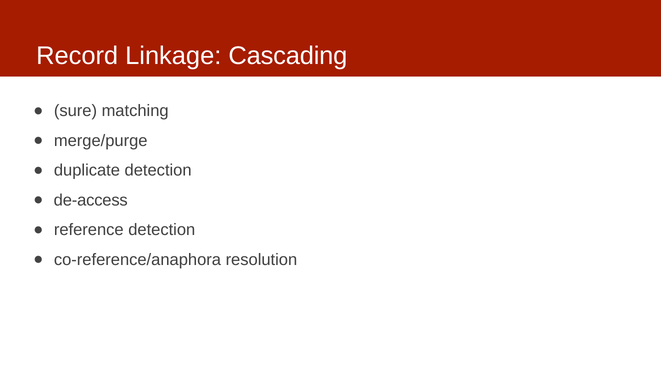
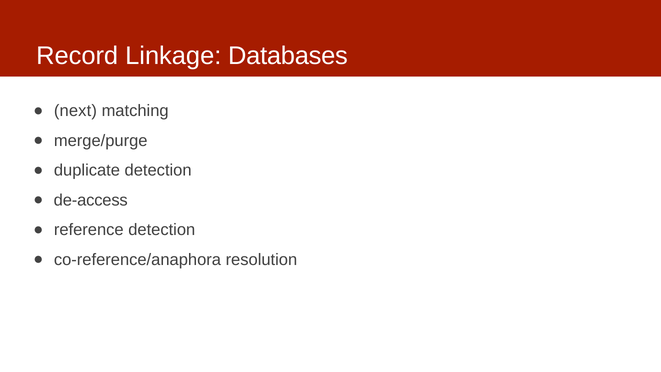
Cascading: Cascading -> Databases
sure: sure -> next
